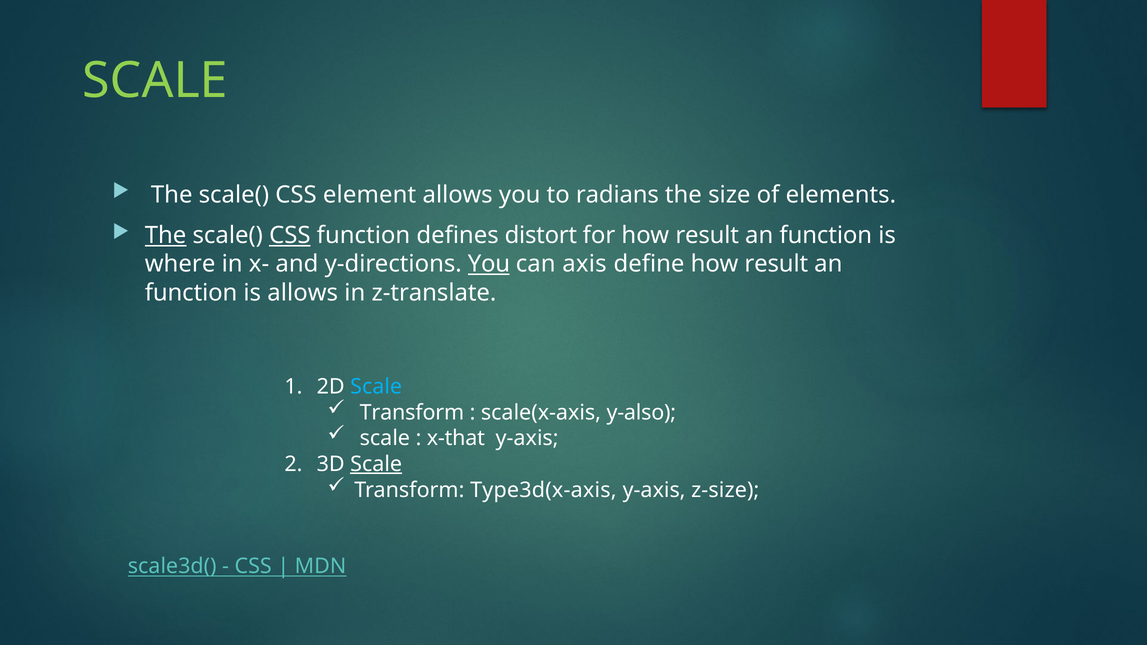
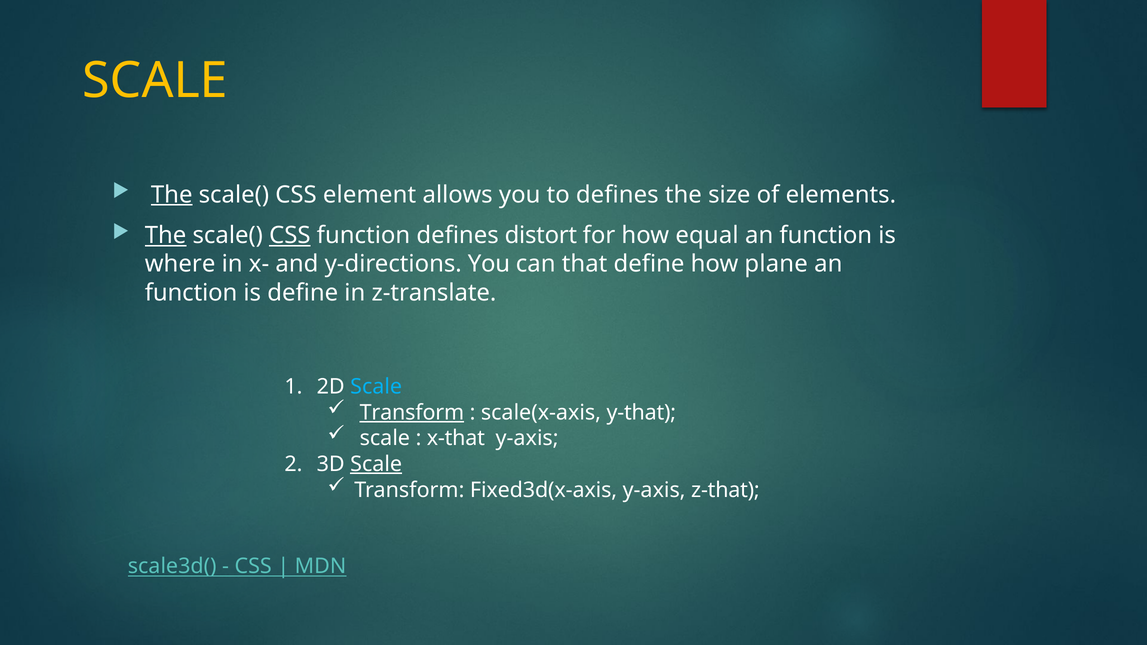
SCALE at (155, 81) colour: light green -> yellow
The at (172, 195) underline: none -> present
to radians: radians -> defines
for how result: result -> equal
You at (489, 264) underline: present -> none
axis: axis -> that
define how result: result -> plane
is allows: allows -> define
Transform at (412, 413) underline: none -> present
y-also: y-also -> y-that
Type3d(x-axis: Type3d(x-axis -> Fixed3d(x-axis
z-size: z-size -> z-that
